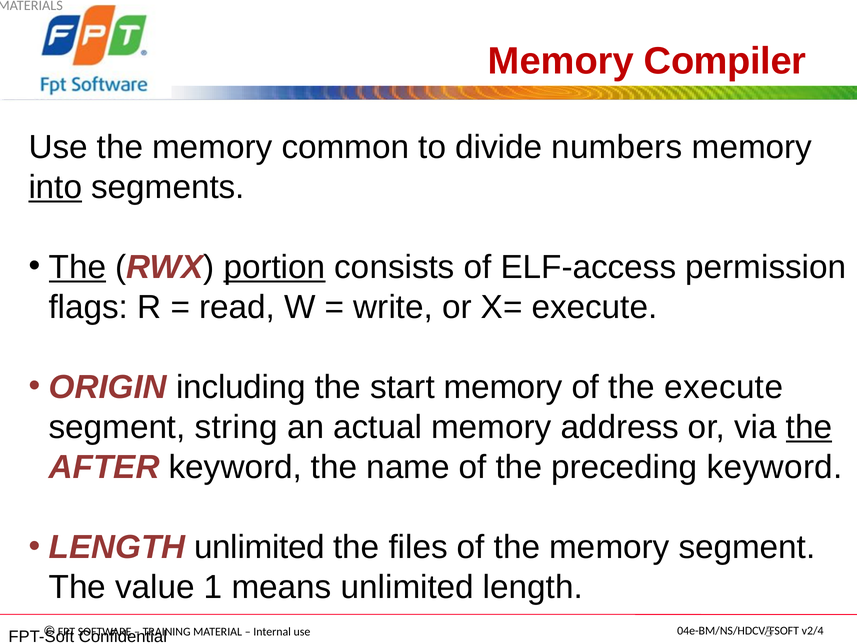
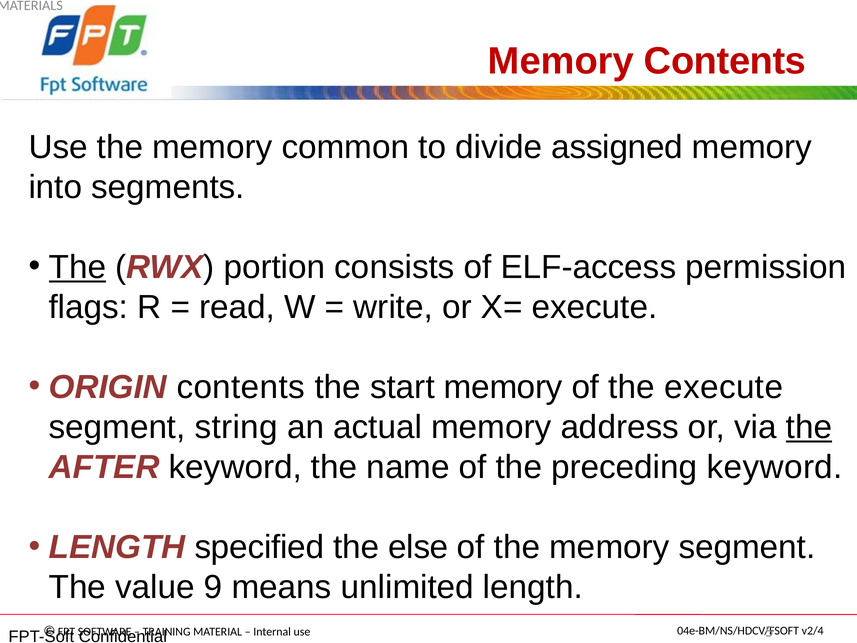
Memory Compiler: Compiler -> Contents
numbers: numbers -> assigned
into underline: present -> none
portion underline: present -> none
ORIGIN including: including -> contents
LENGTH unlimited: unlimited -> specified
files: files -> else
1: 1 -> 9
